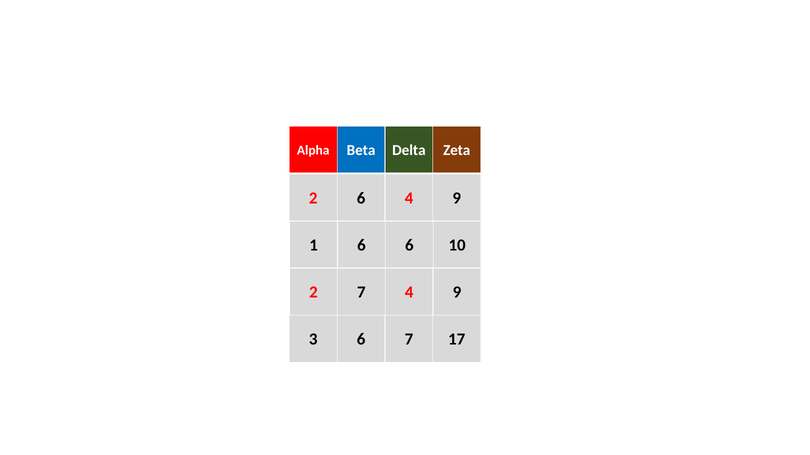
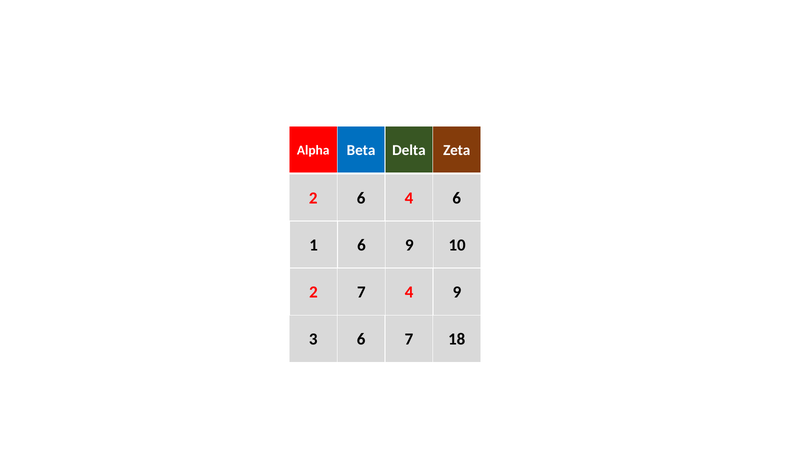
6 4 9: 9 -> 6
6 6: 6 -> 9
17: 17 -> 18
